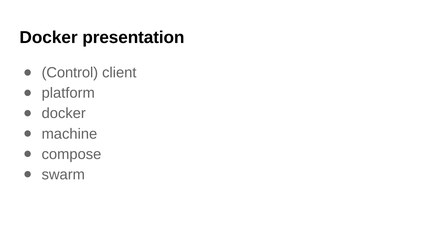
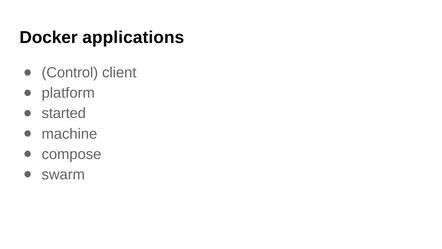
presentation: presentation -> applications
docker at (64, 113): docker -> started
